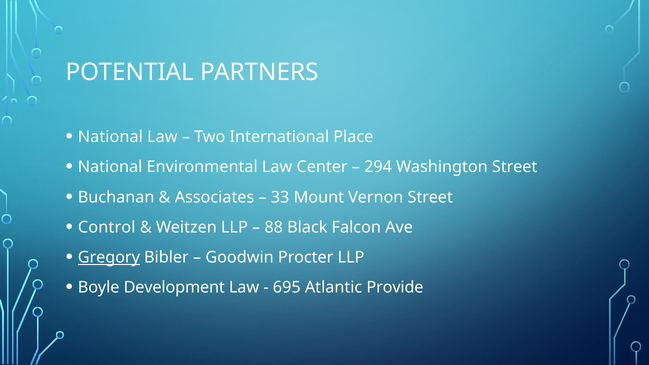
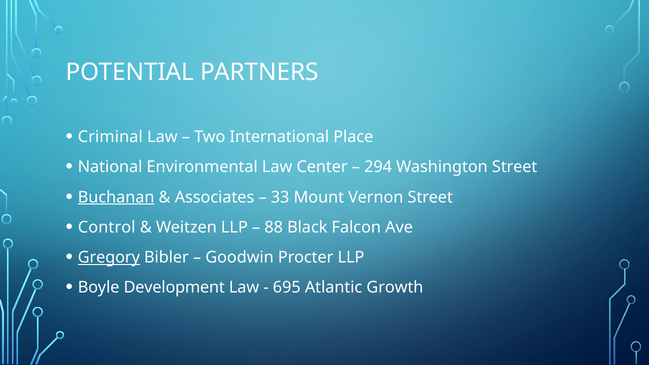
National at (110, 137): National -> Criminal
Buchanan underline: none -> present
Provide: Provide -> Growth
